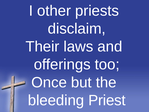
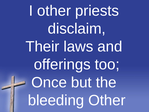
bleeding Priest: Priest -> Other
